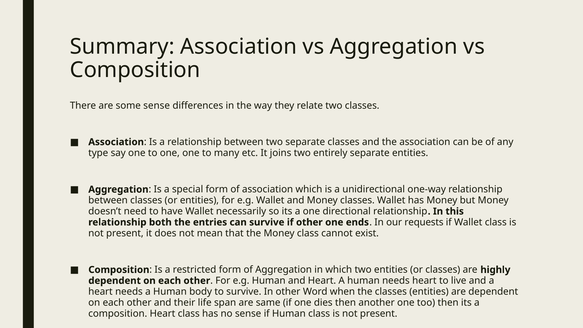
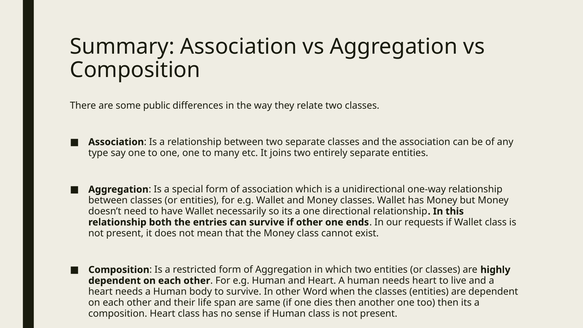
some sense: sense -> public
